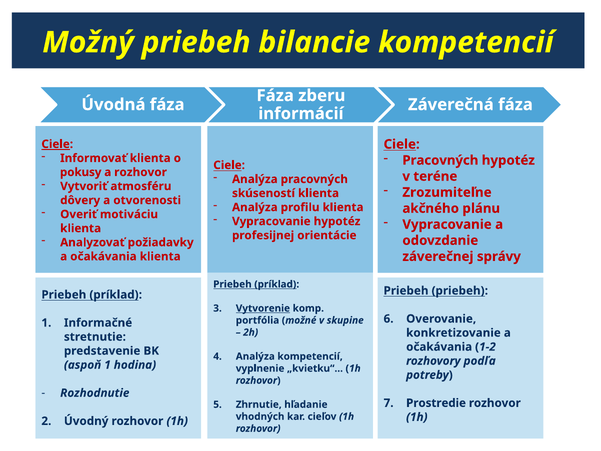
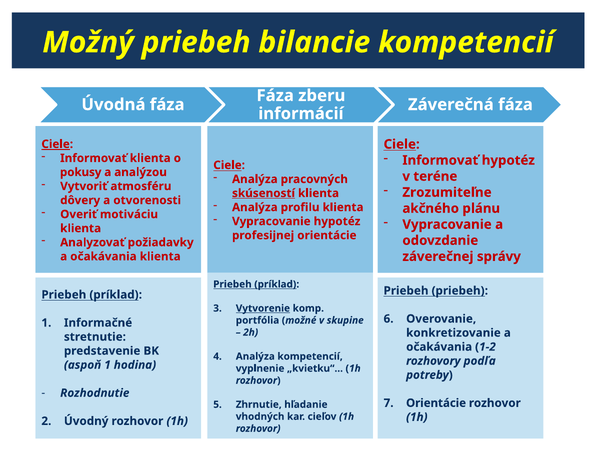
Pracovných at (440, 160): Pracovných -> Informovať
a rozhovor: rozhovor -> analýzou
skúseností underline: none -> present
Prostredie at (436, 403): Prostredie -> Orientácie
